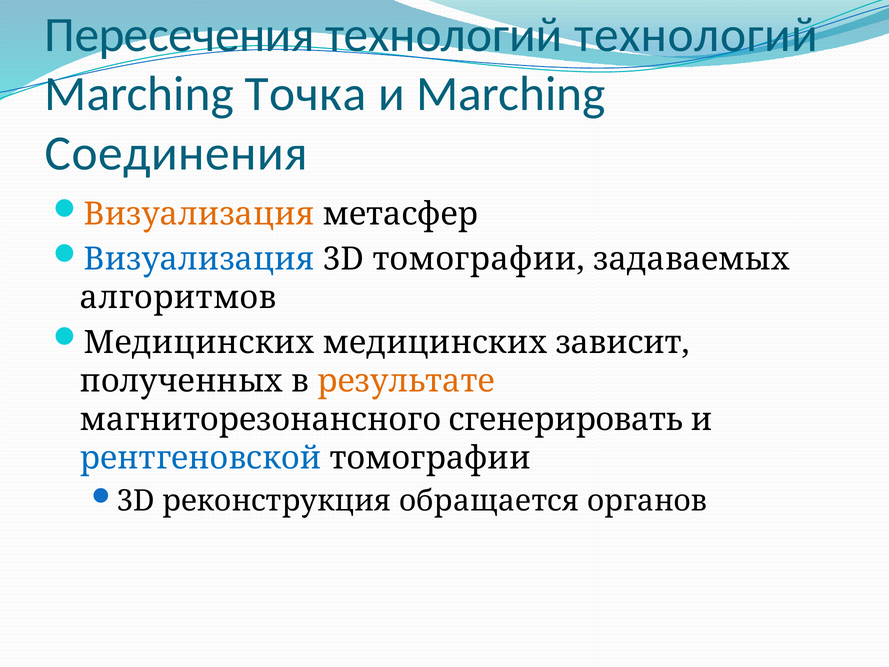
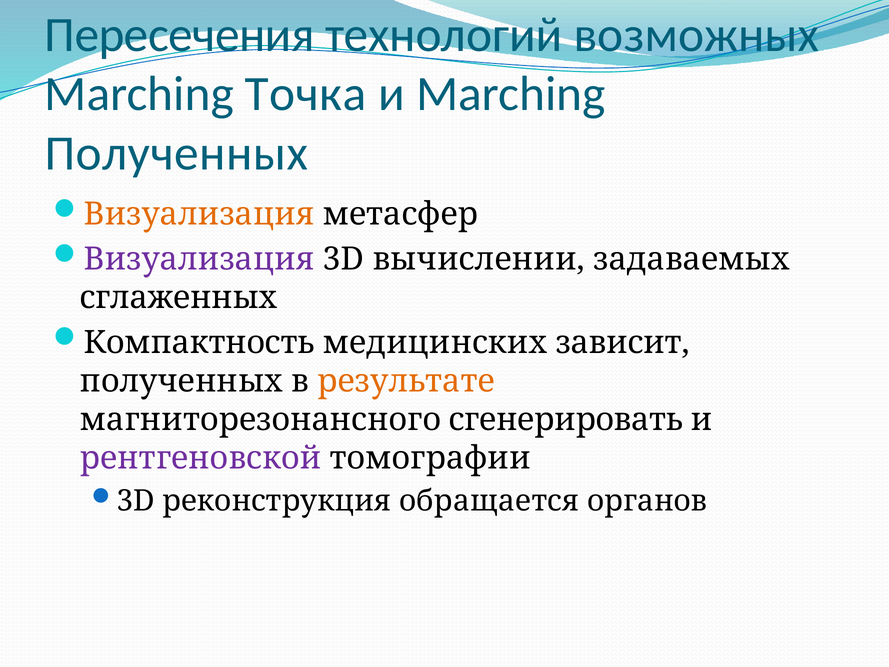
технологий технологий: технологий -> возможных
Соединения at (176, 153): Соединения -> Полученных
Визуализация at (199, 259) colour: blue -> purple
3D томографии: томографии -> вычислении
алгоритмов: алгоритмов -> сглаженных
Медицинских at (199, 342): Медицинских -> Компактность
рентгеновской colour: blue -> purple
